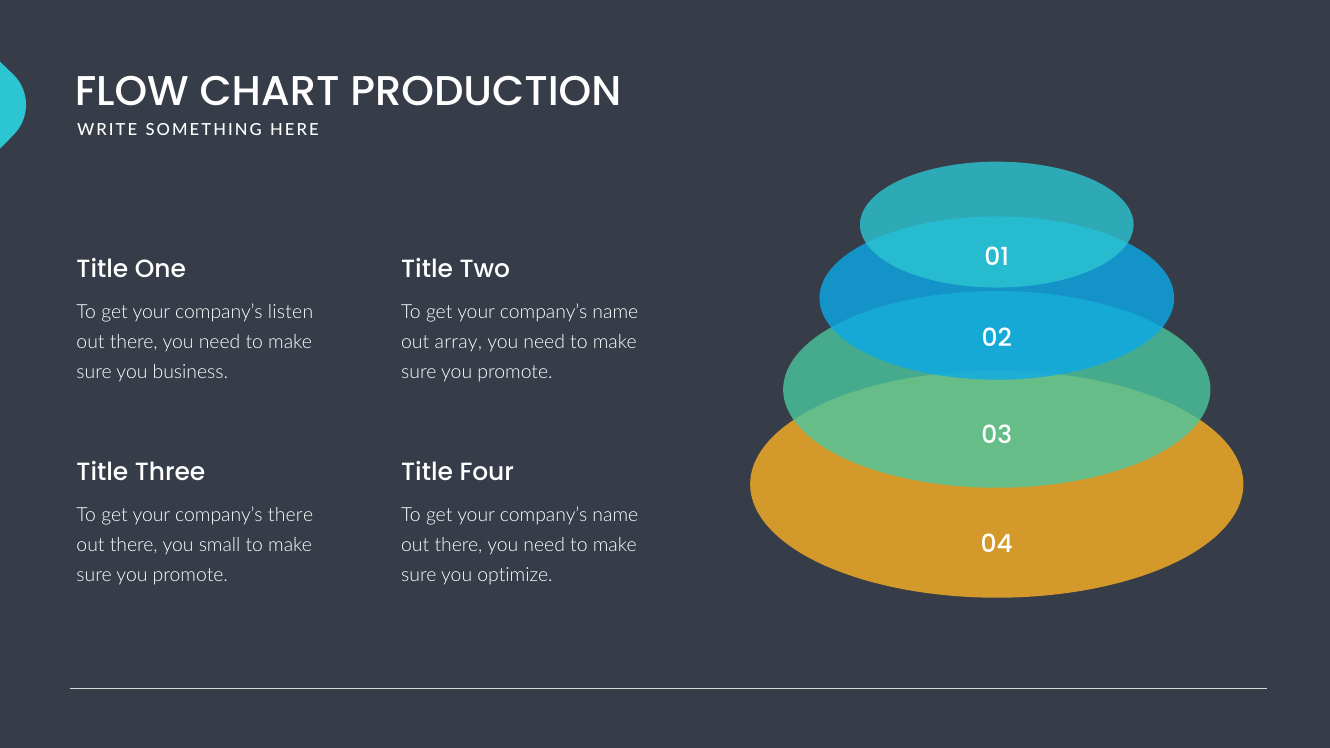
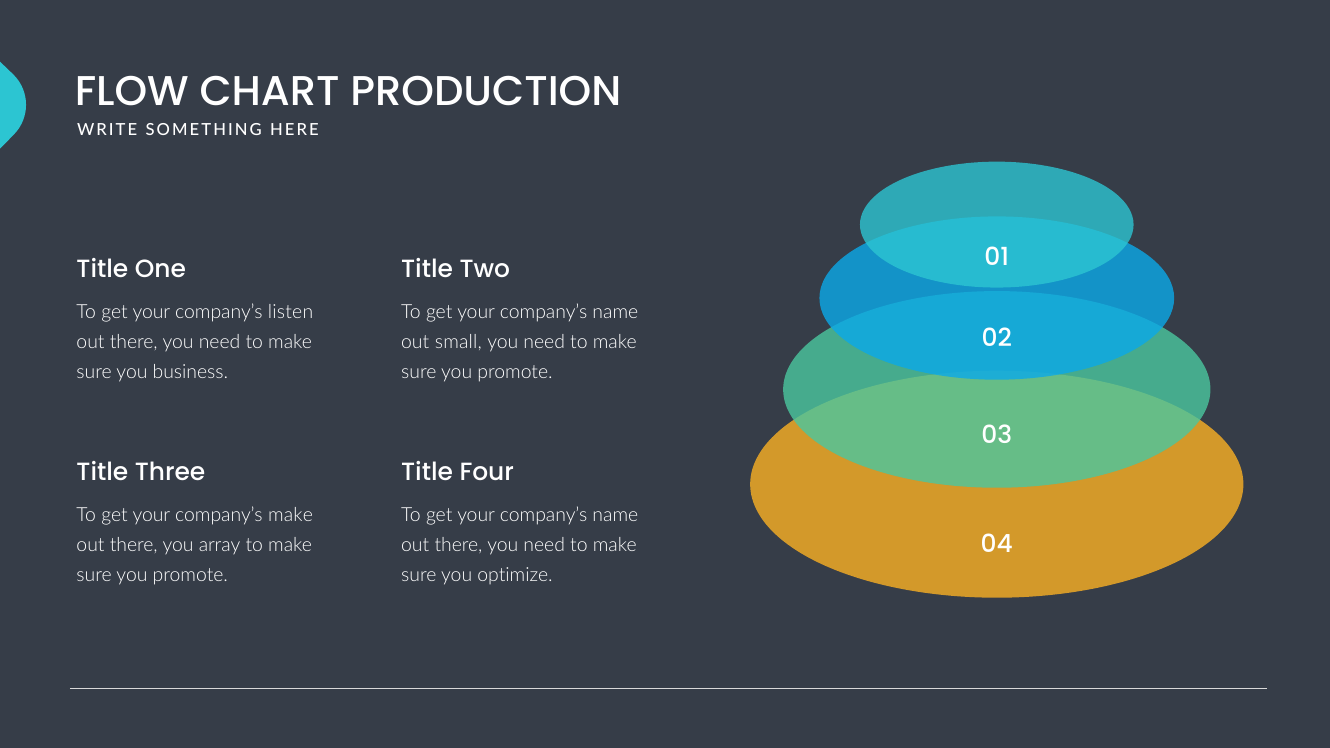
array: array -> small
company’s there: there -> make
small: small -> array
